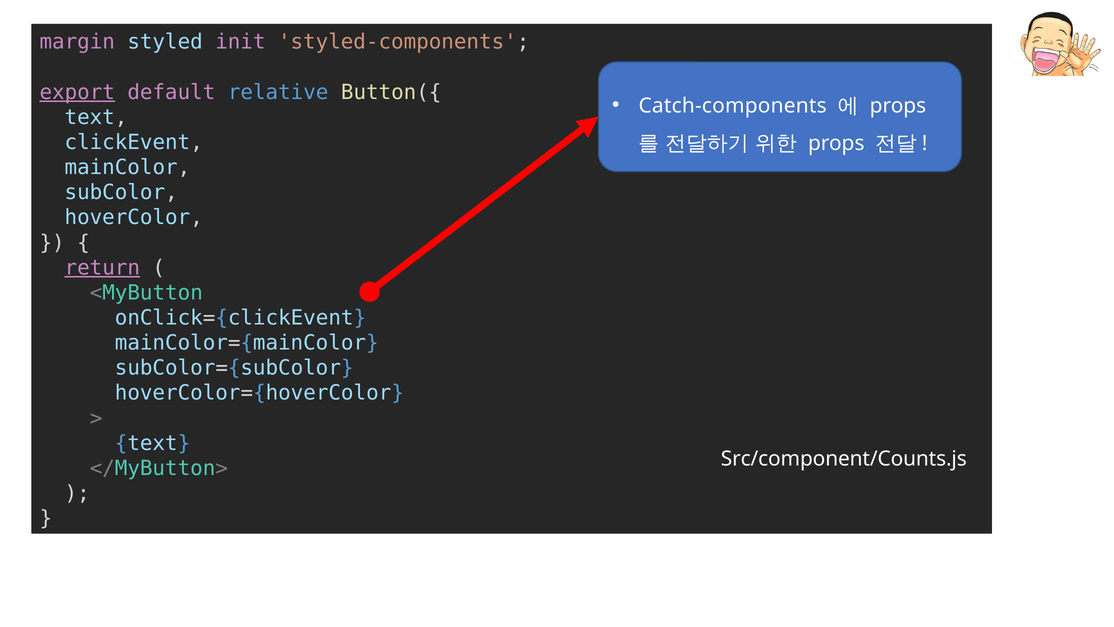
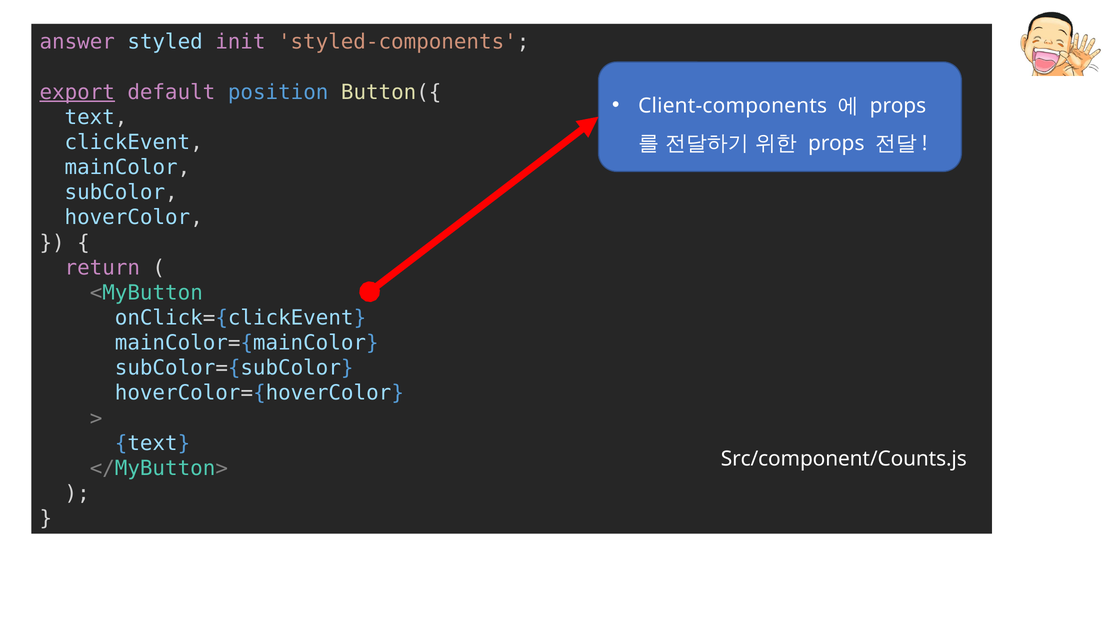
margin: margin -> answer
relative: relative -> position
Catch-components: Catch-components -> Client-components
return underline: present -> none
